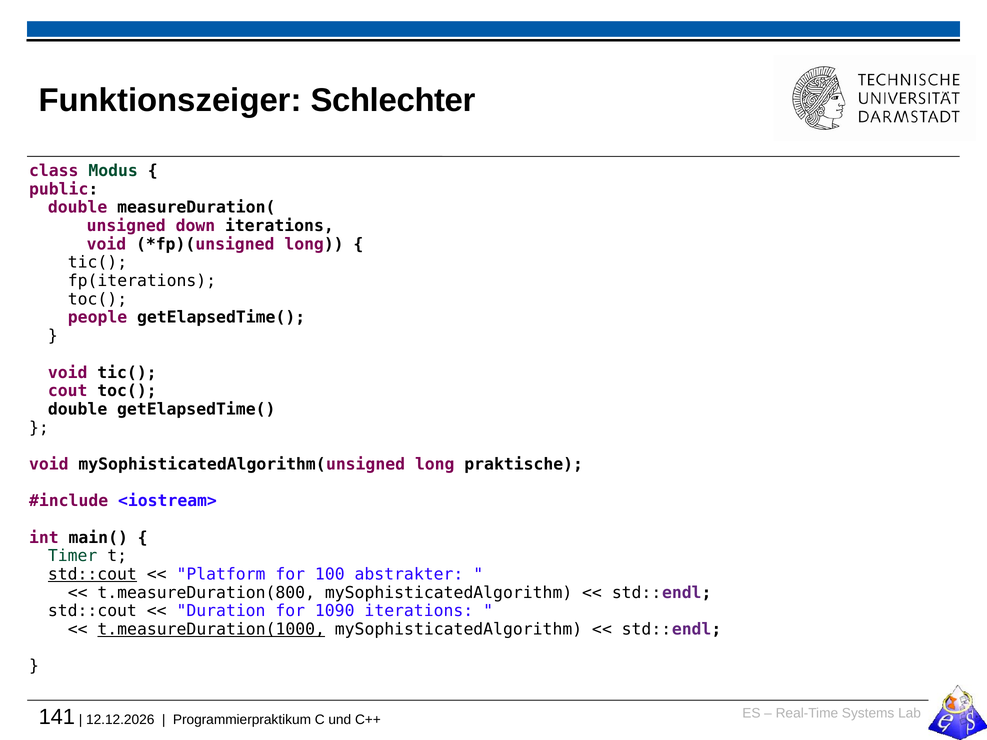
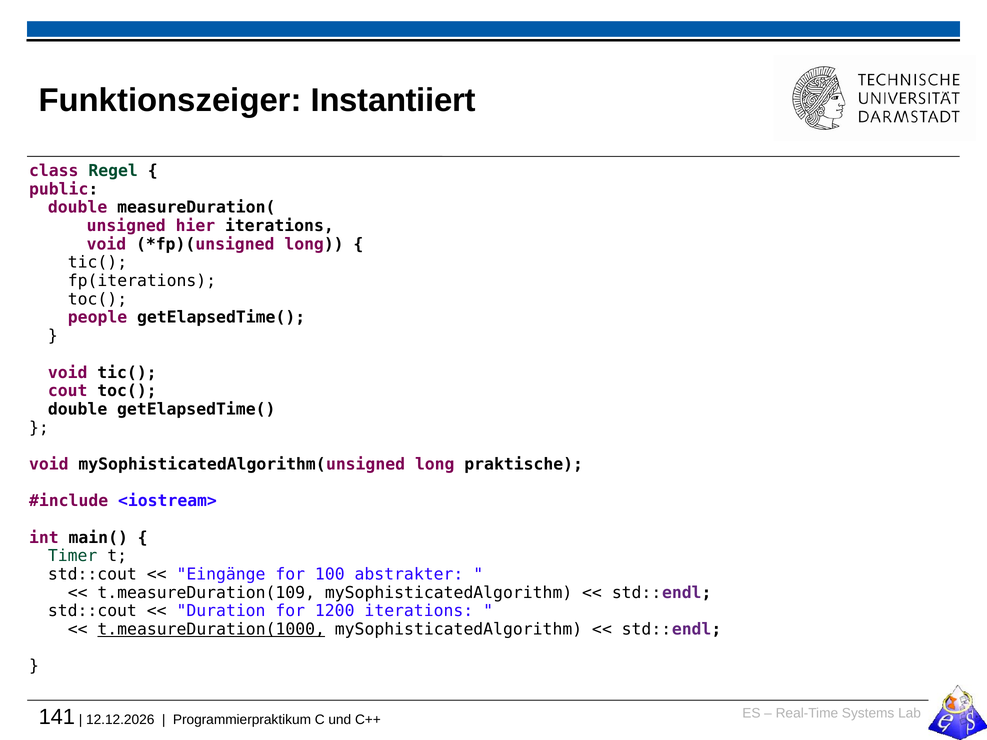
Schlechter: Schlechter -> Instantiiert
Modus: Modus -> Regel
down: down -> hier
std::cout at (92, 574) underline: present -> none
Platform: Platform -> Eingänge
t.measureDuration(800: t.measureDuration(800 -> t.measureDuration(109
1090: 1090 -> 1200
